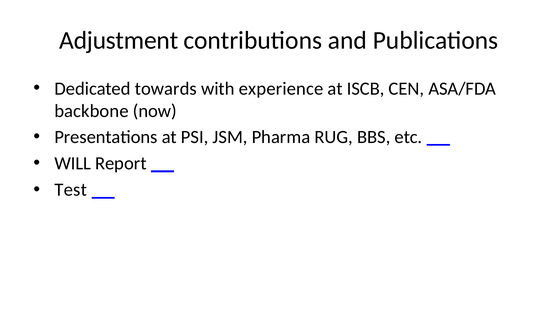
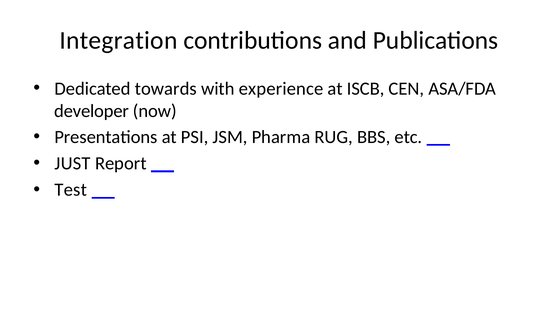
Adjustment: Adjustment -> Integration
backbone: backbone -> developer
WILL: WILL -> JUST
